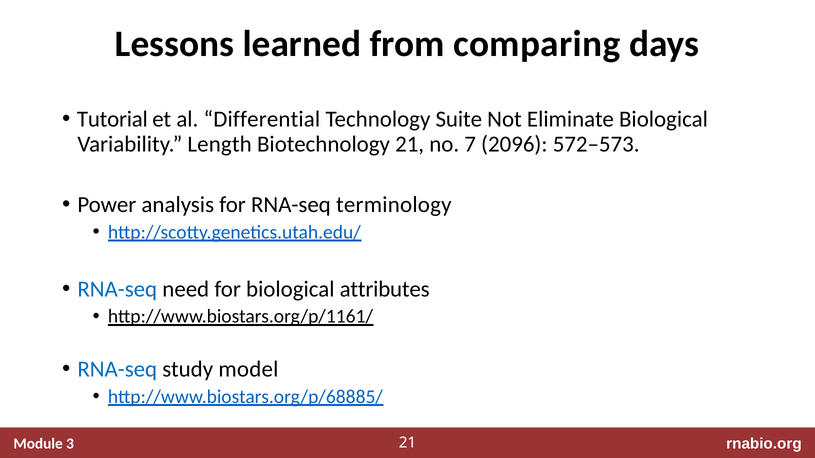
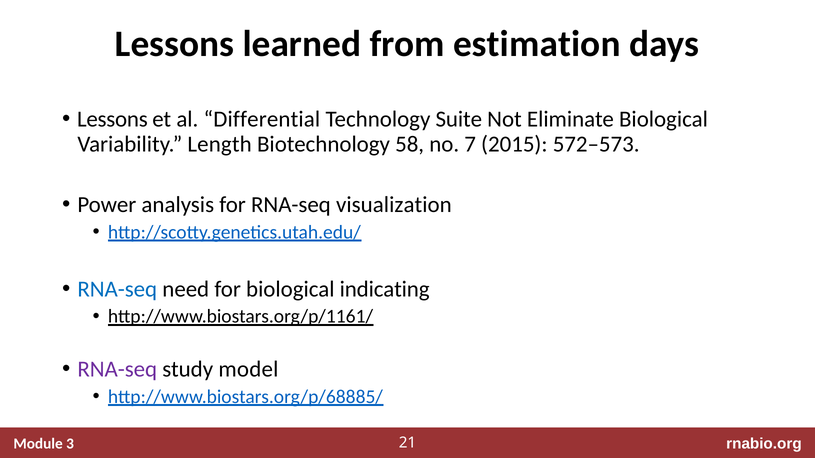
comparing: comparing -> estimation
Tutorial at (112, 119): Tutorial -> Lessons
Biotechnology 21: 21 -> 58
2096: 2096 -> 2015
terminology: terminology -> visualization
attributes: attributes -> indicating
RNA-seq at (117, 369) colour: blue -> purple
